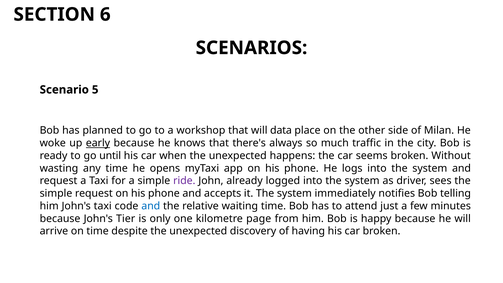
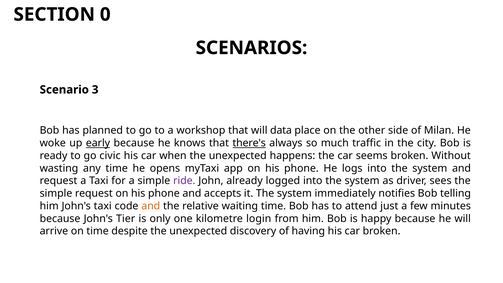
6: 6 -> 0
5: 5 -> 3
there's underline: none -> present
until: until -> civic
and at (151, 206) colour: blue -> orange
page: page -> login
